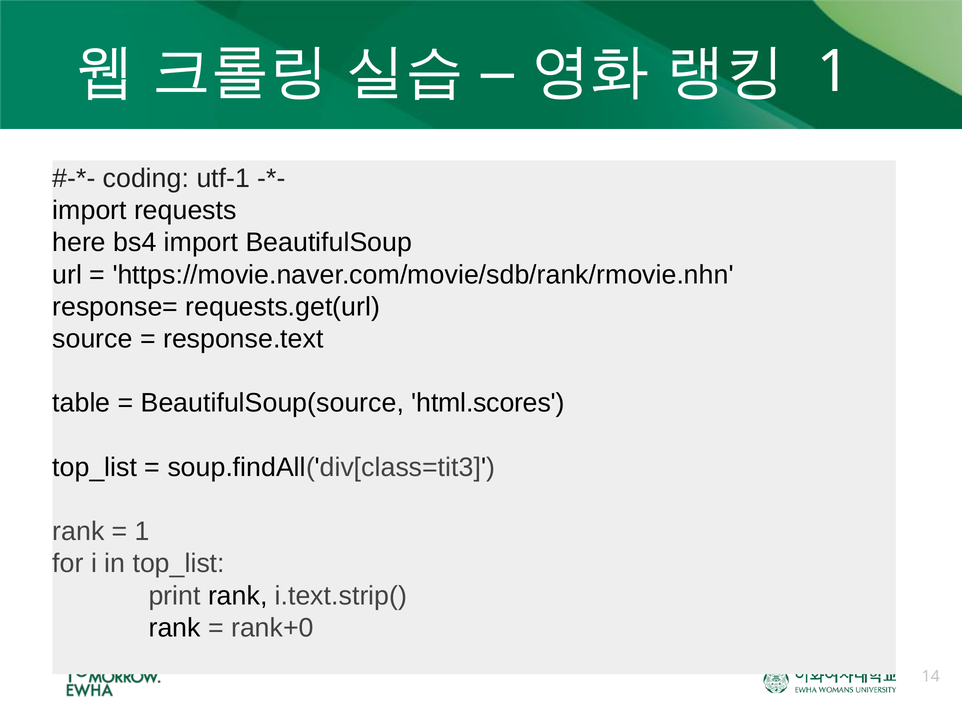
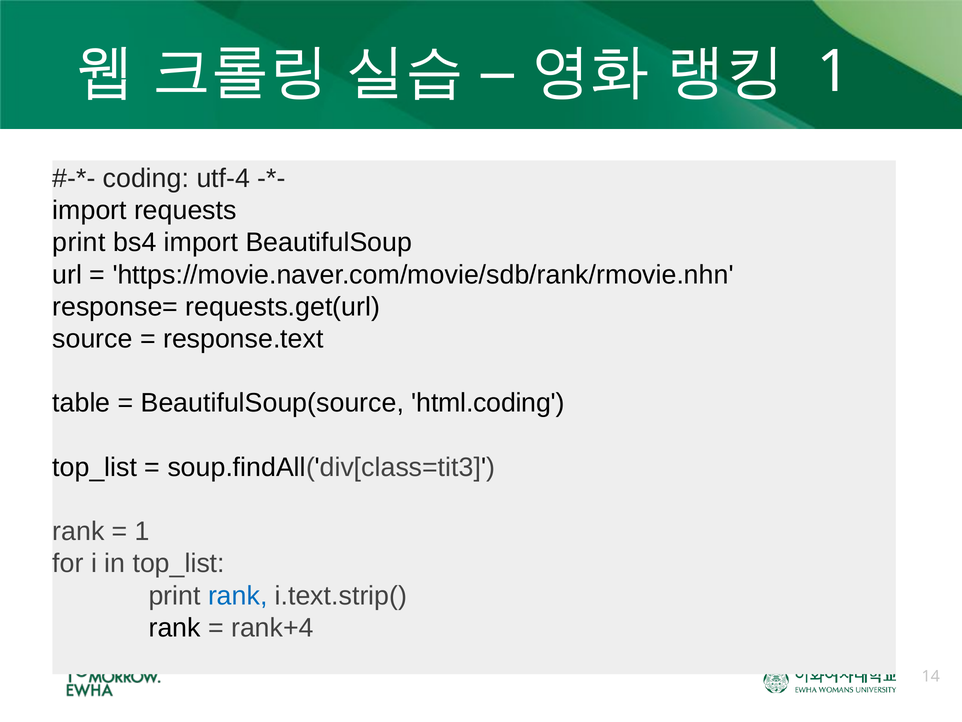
utf-1: utf-1 -> utf-4
here at (79, 242): here -> print
html.scores: html.scores -> html.coding
rank at (238, 595) colour: black -> blue
rank+0: rank+0 -> rank+4
